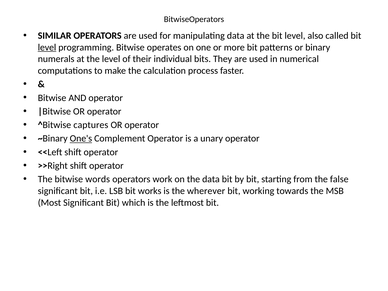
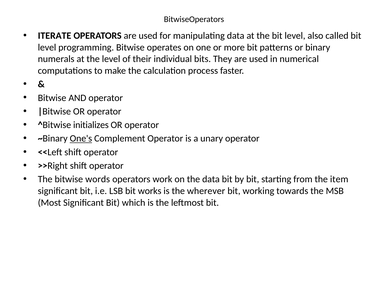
SIMILAR: SIMILAR -> ITERATE
level at (47, 47) underline: present -> none
captures: captures -> initializes
false: false -> item
